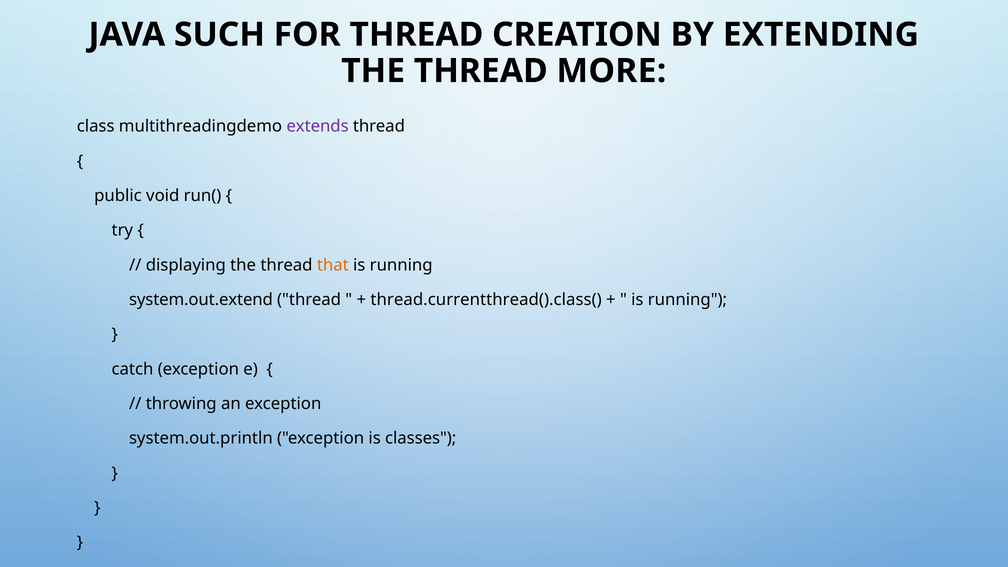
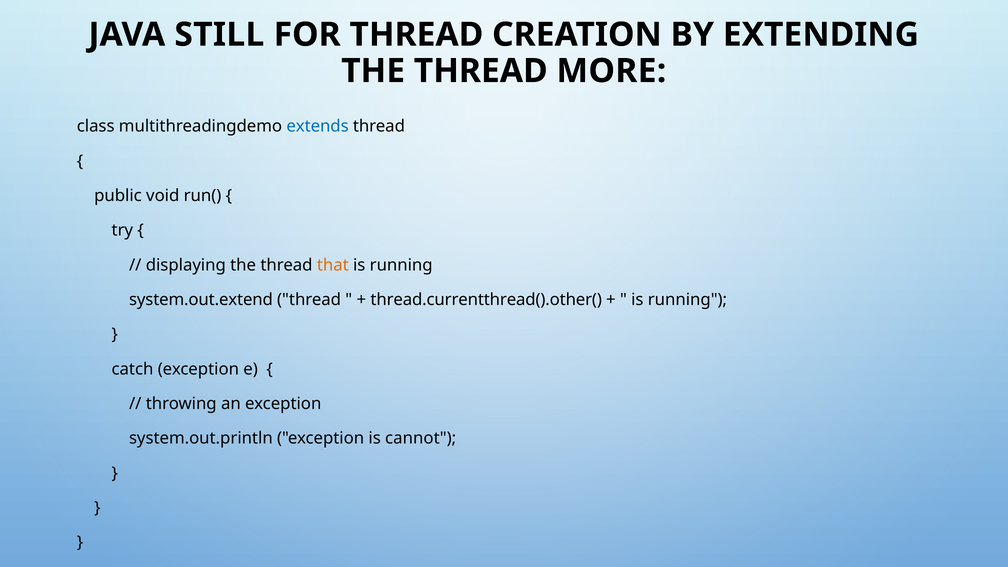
SUCH: SUCH -> STILL
extends colour: purple -> blue
thread.currentthread().class(: thread.currentthread().class( -> thread.currentthread().other(
classes: classes -> cannot
